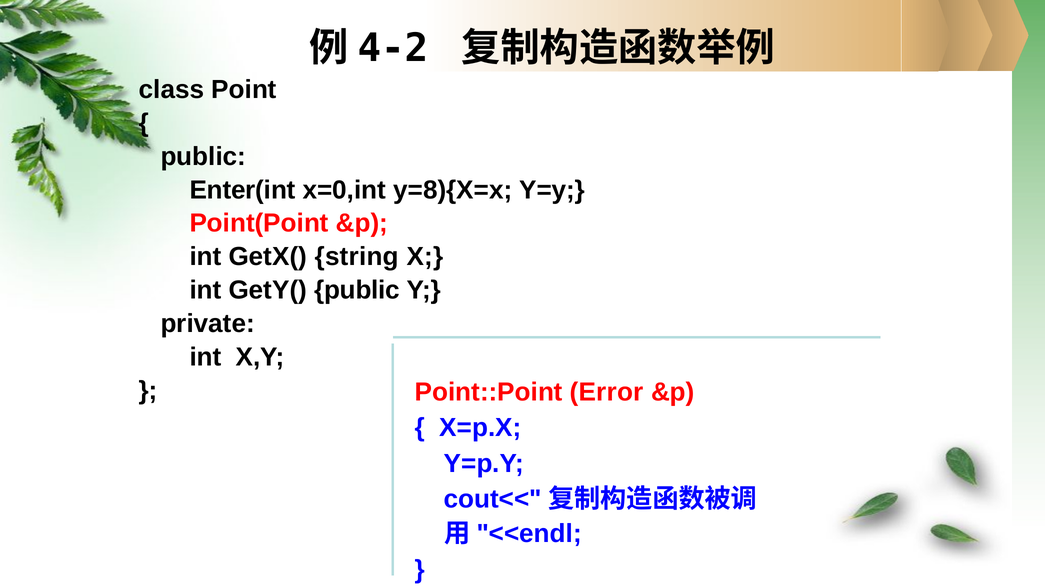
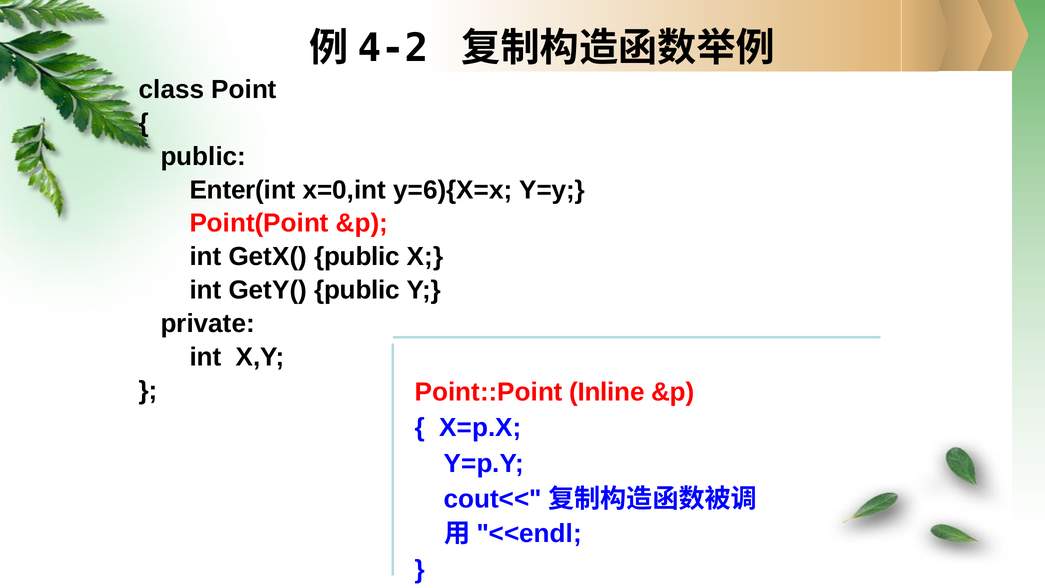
y=8){X=x: y=8){X=x -> y=6){X=x
GetX( string: string -> public
Error: Error -> Inline
